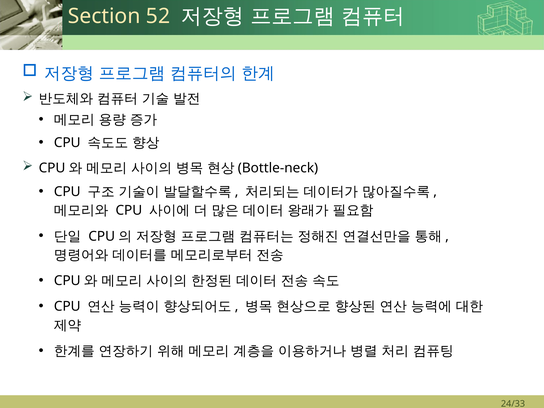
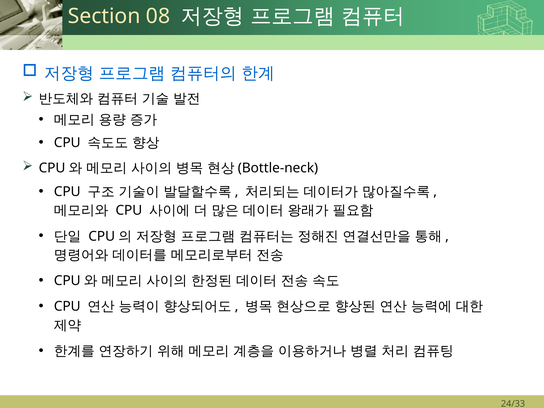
52: 52 -> 08
